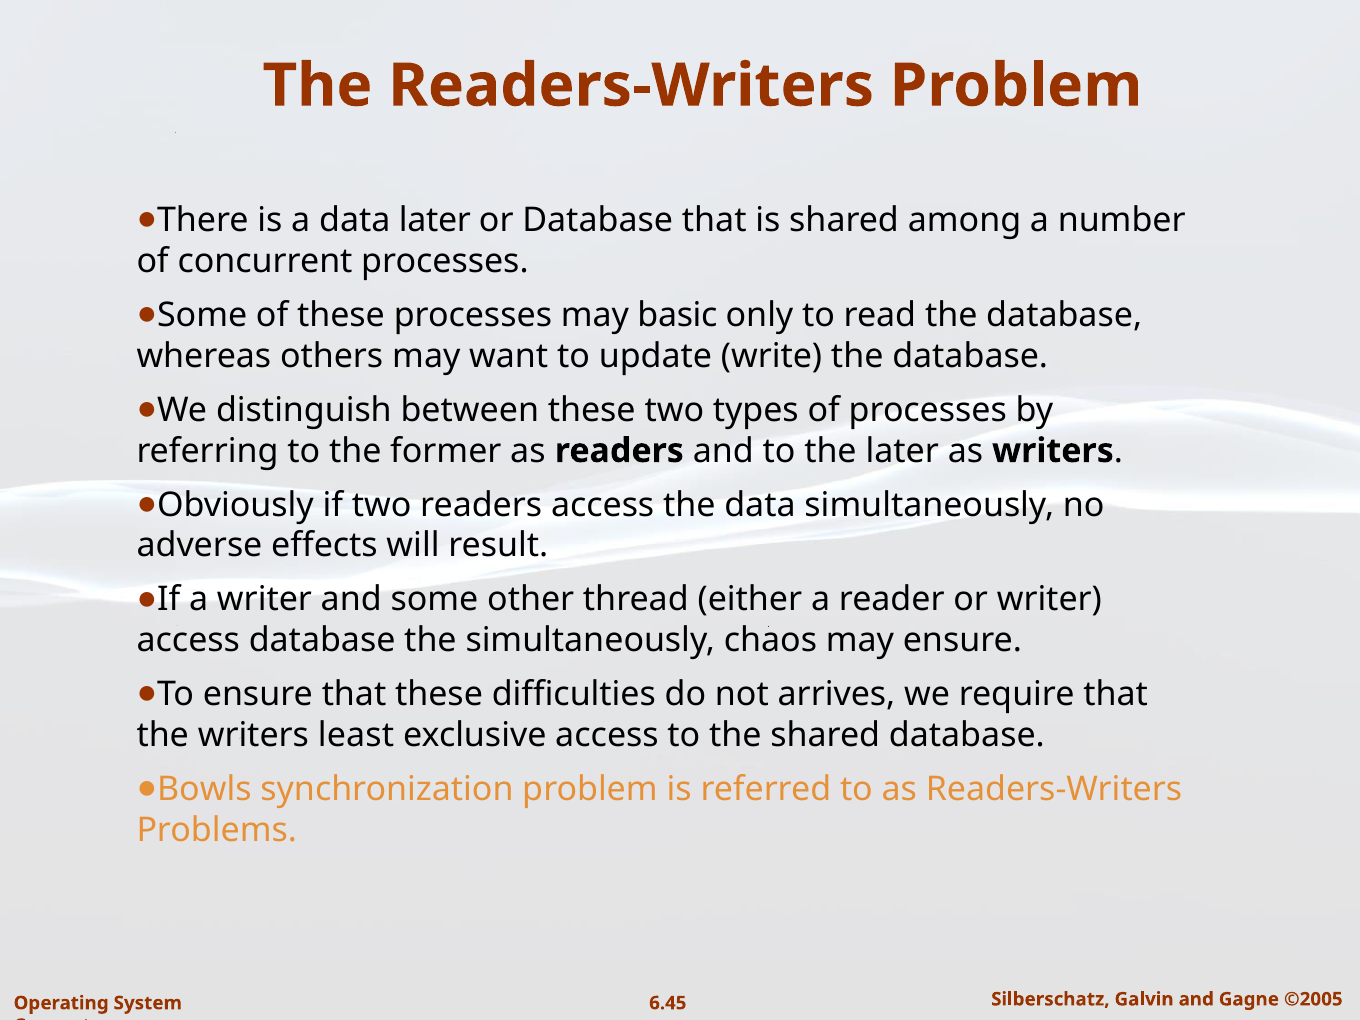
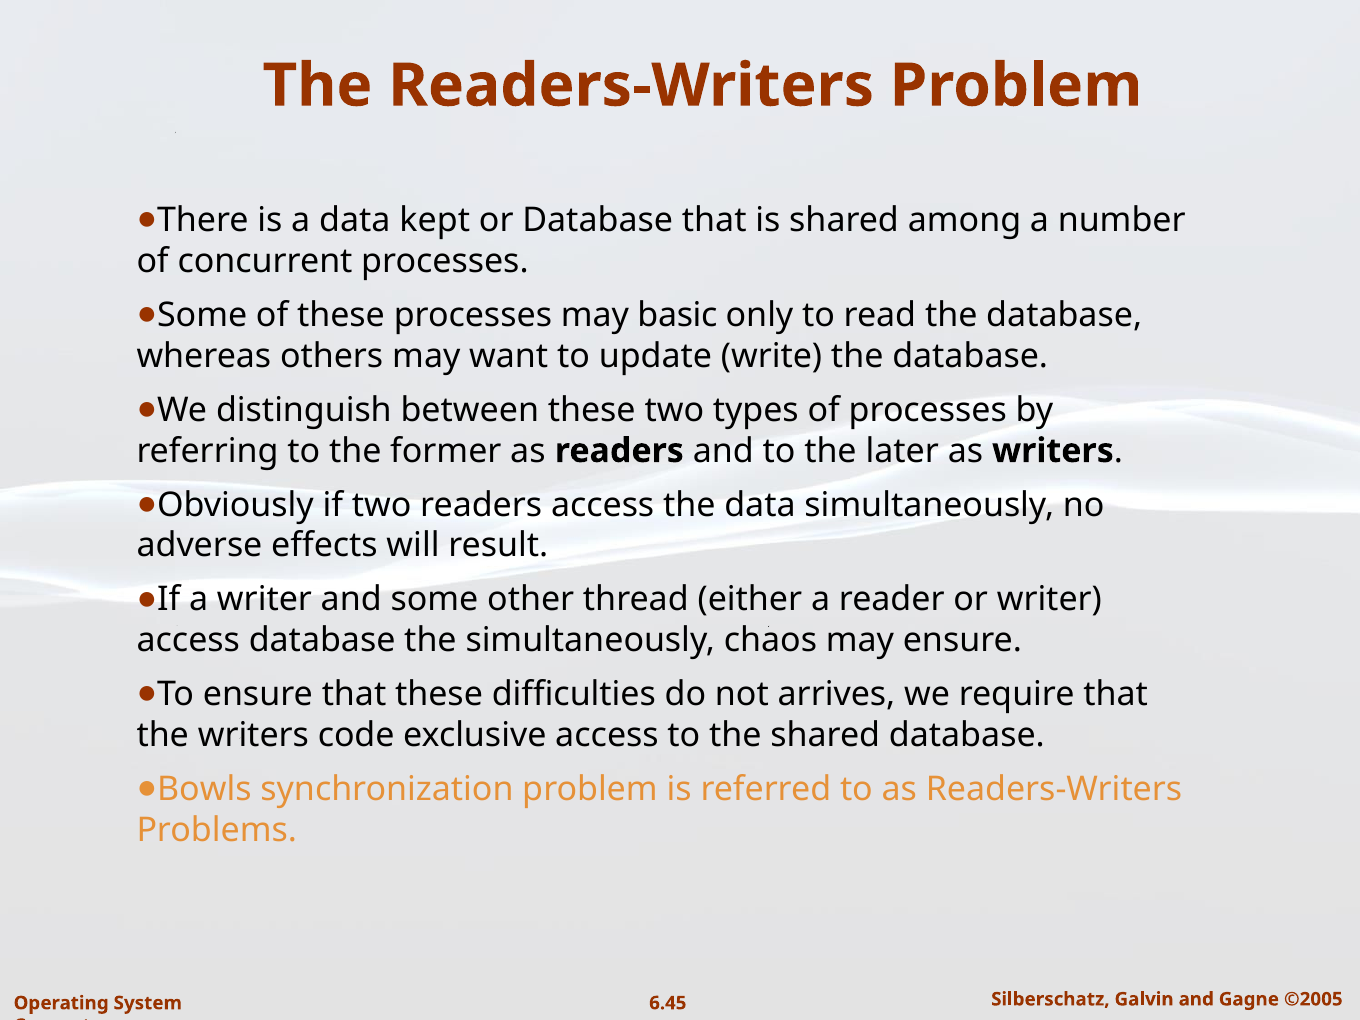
data later: later -> kept
least: least -> code
